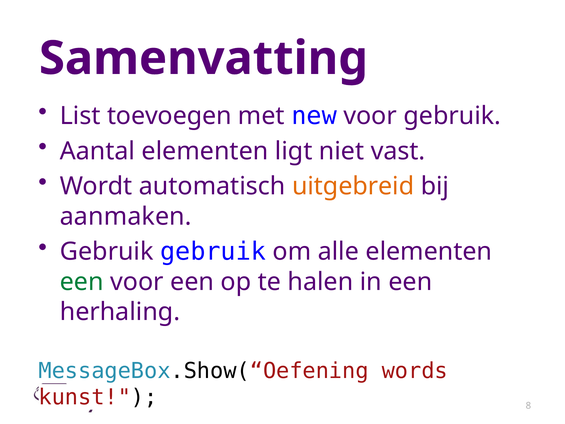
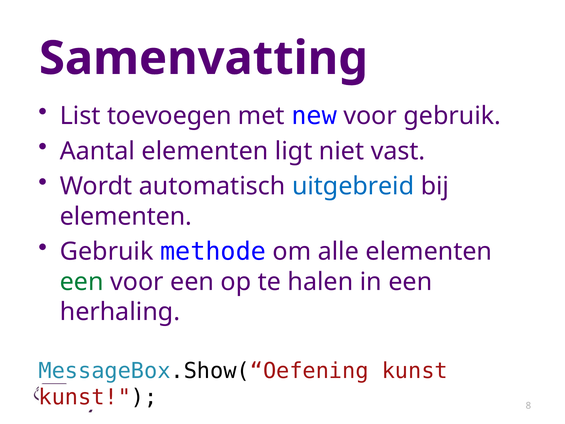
uitgebreid colour: orange -> blue
aanmaken at (126, 216): aanmaken -> elementen
Gebruik gebruik: gebruik -> methode
MessageBox.Show(“Oefening words: words -> kunst
